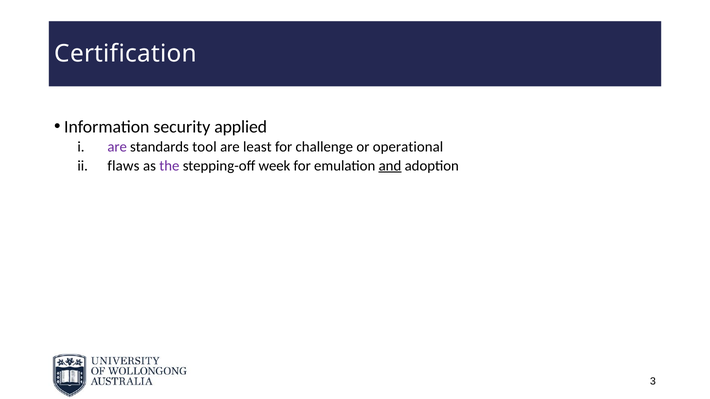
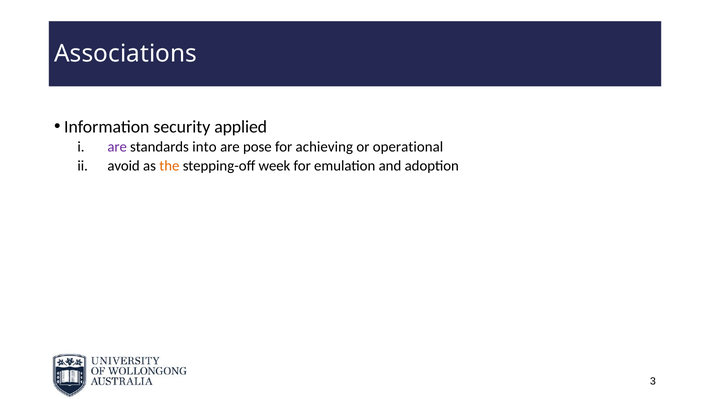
Certification: Certification -> Associations
tool: tool -> into
least: least -> pose
challenge: challenge -> achieving
flaws: flaws -> avoid
the colour: purple -> orange
and underline: present -> none
